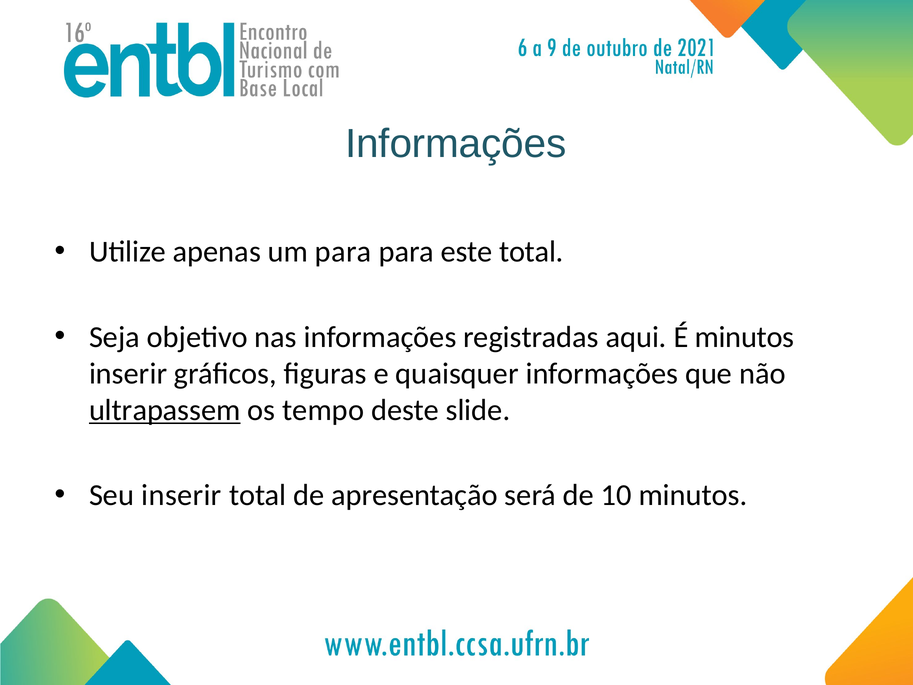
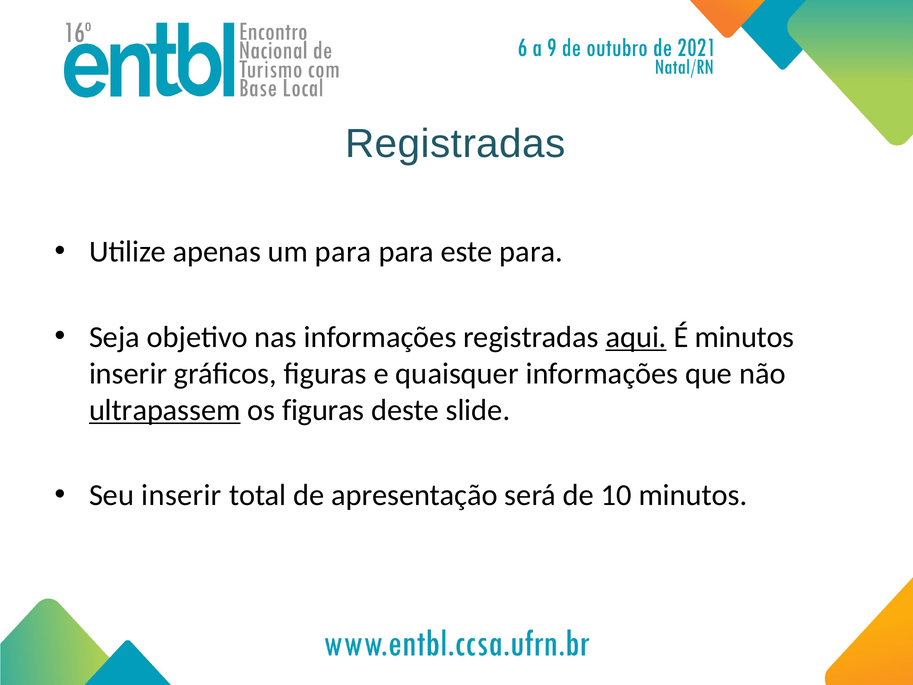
Informações at (456, 144): Informações -> Registradas
este total: total -> para
aqui underline: none -> present
os tempo: tempo -> figuras
